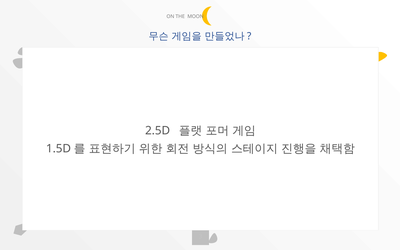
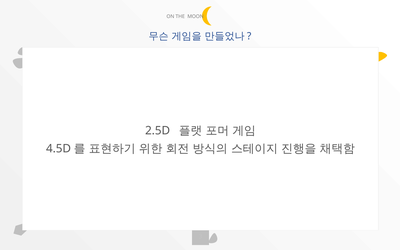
1.5D: 1.5D -> 4.5D
